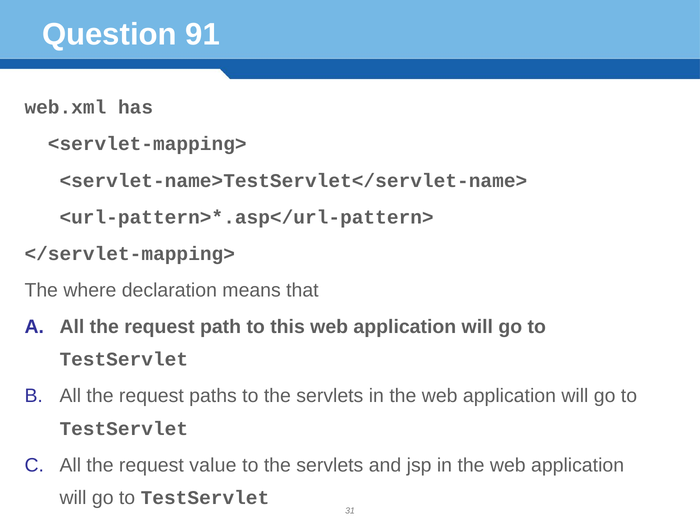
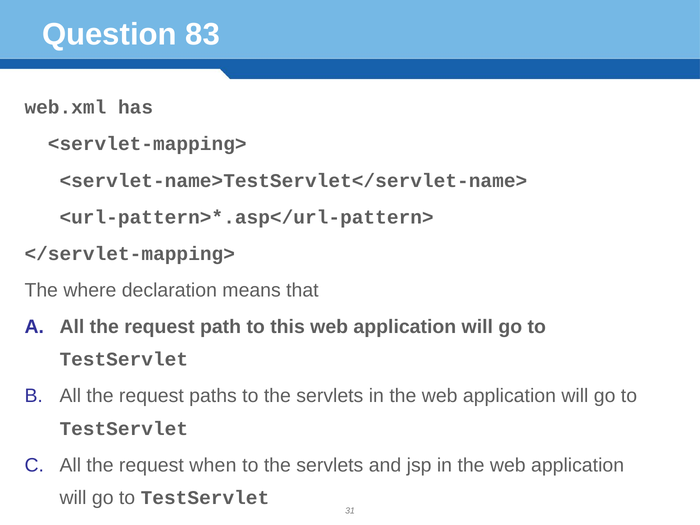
91: 91 -> 83
value: value -> when
